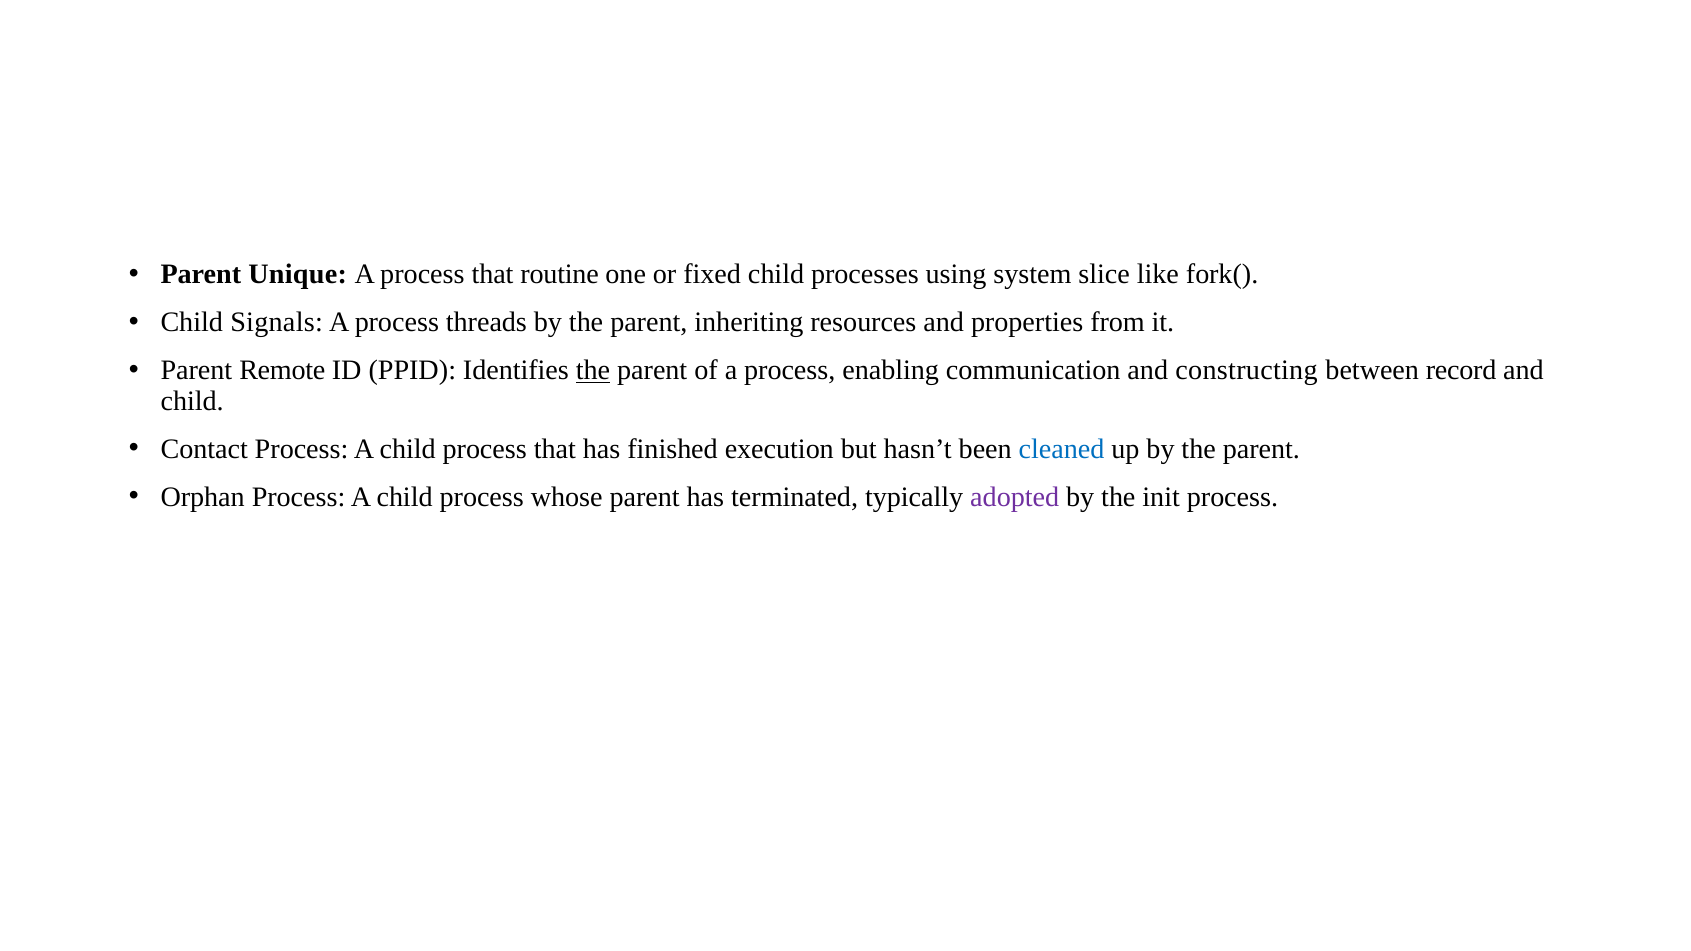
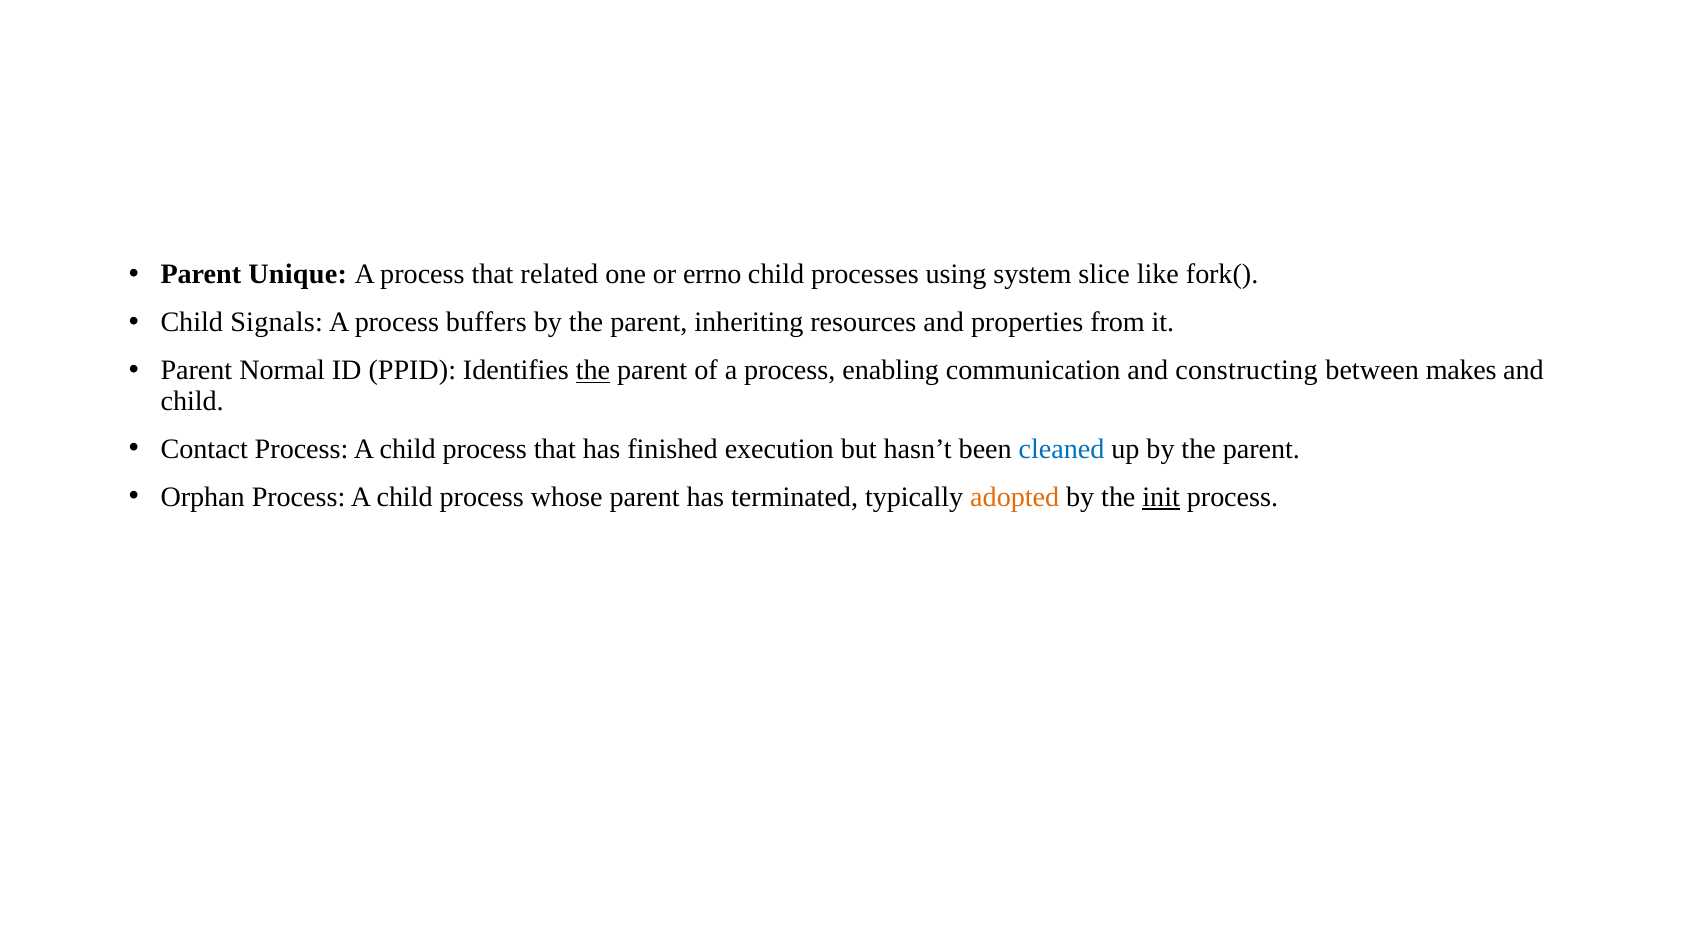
routine: routine -> related
fixed: fixed -> errno
threads: threads -> buffers
Remote: Remote -> Normal
record: record -> makes
adopted colour: purple -> orange
init underline: none -> present
